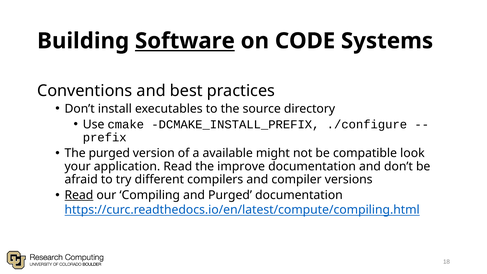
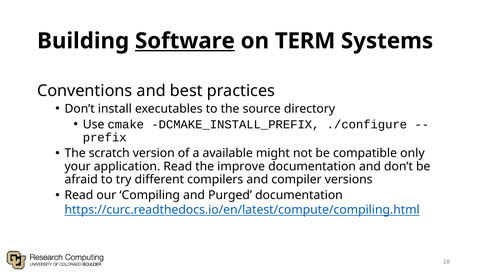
CODE: CODE -> TERM
The purged: purged -> scratch
look: look -> only
Read at (79, 195) underline: present -> none
